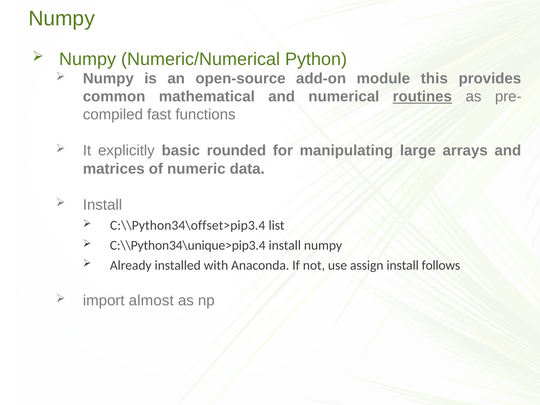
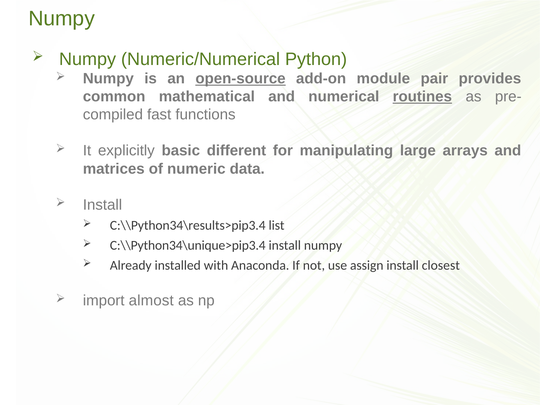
open-source underline: none -> present
this: this -> pair
rounded: rounded -> different
C:\\Python34\offset>pip3.4: C:\\Python34\offset>pip3.4 -> C:\\Python34\results>pip3.4
follows: follows -> closest
